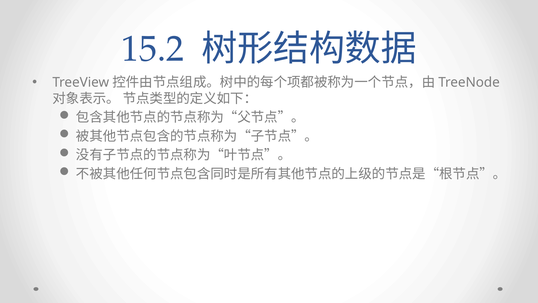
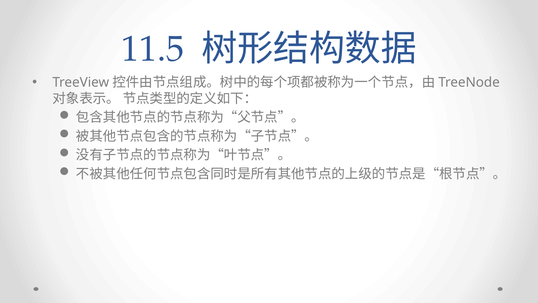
15.2: 15.2 -> 11.5
